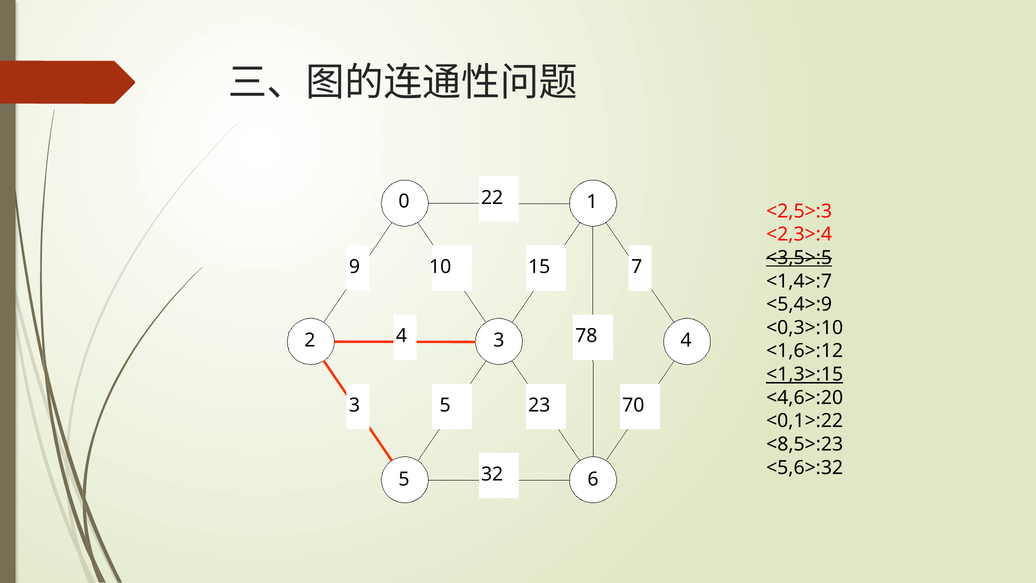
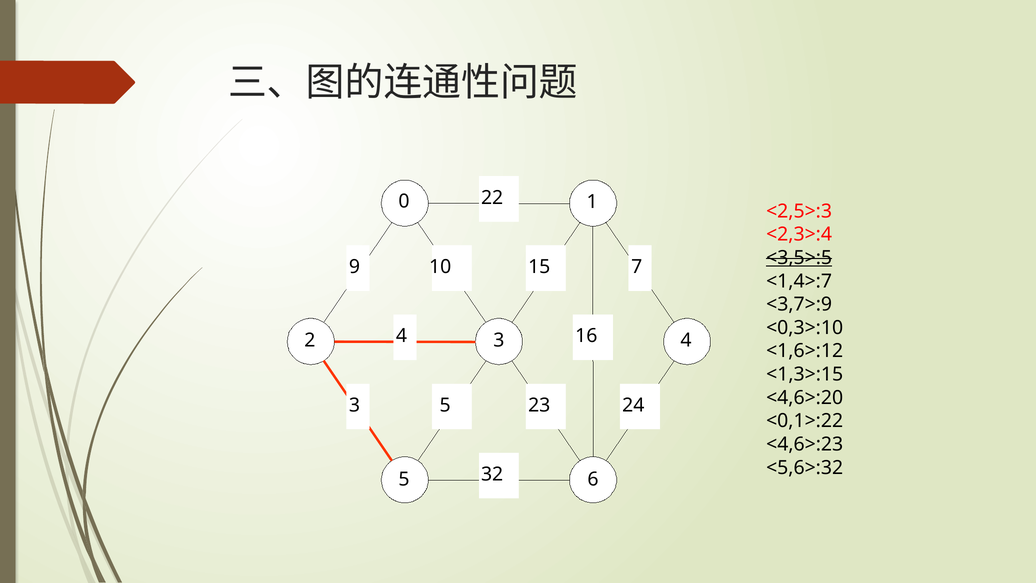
<5,4>:9: <5,4>:9 -> <3,7>:9
78: 78 -> 16
<1,3>:15 underline: present -> none
70: 70 -> 24
<8,5>:23: <8,5>:23 -> <4,6>:23
